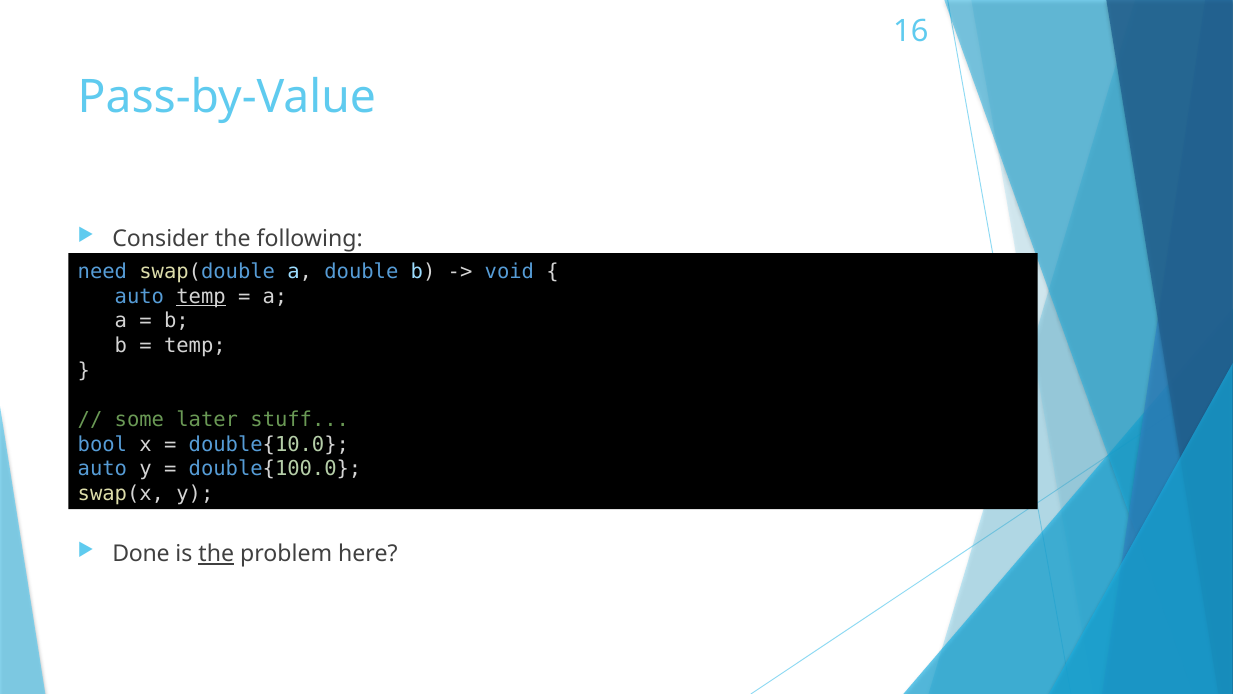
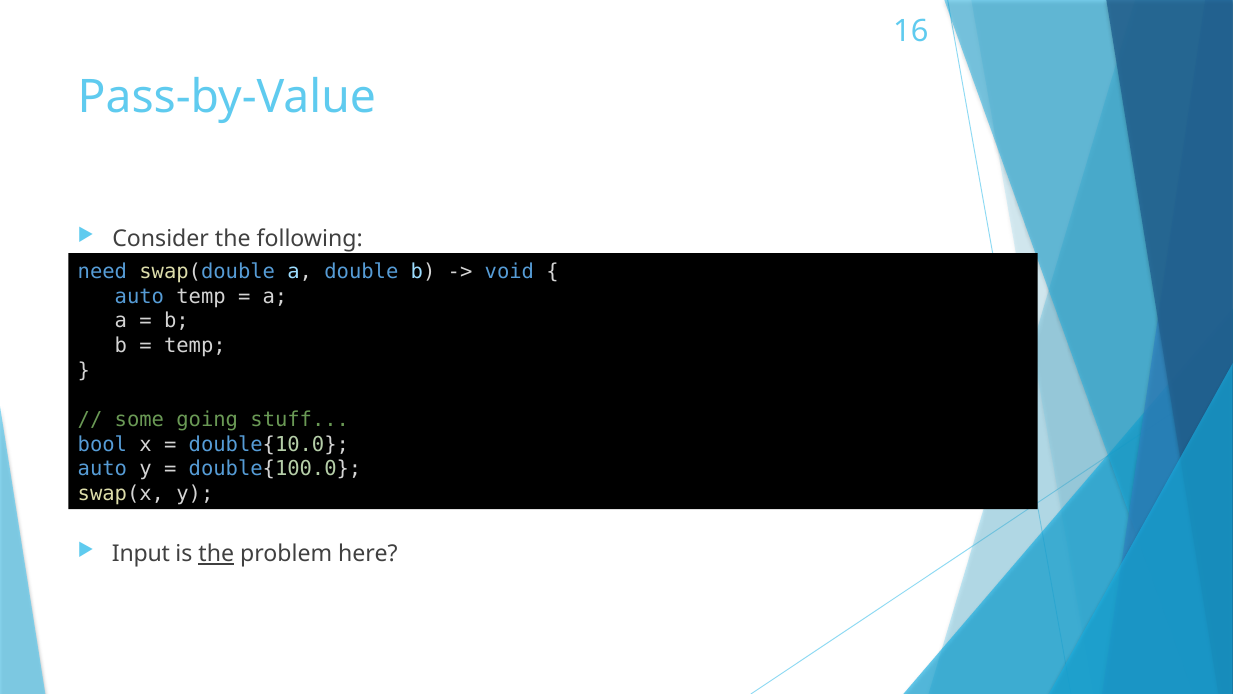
temp at (201, 296) underline: present -> none
later: later -> going
Done: Done -> Input
